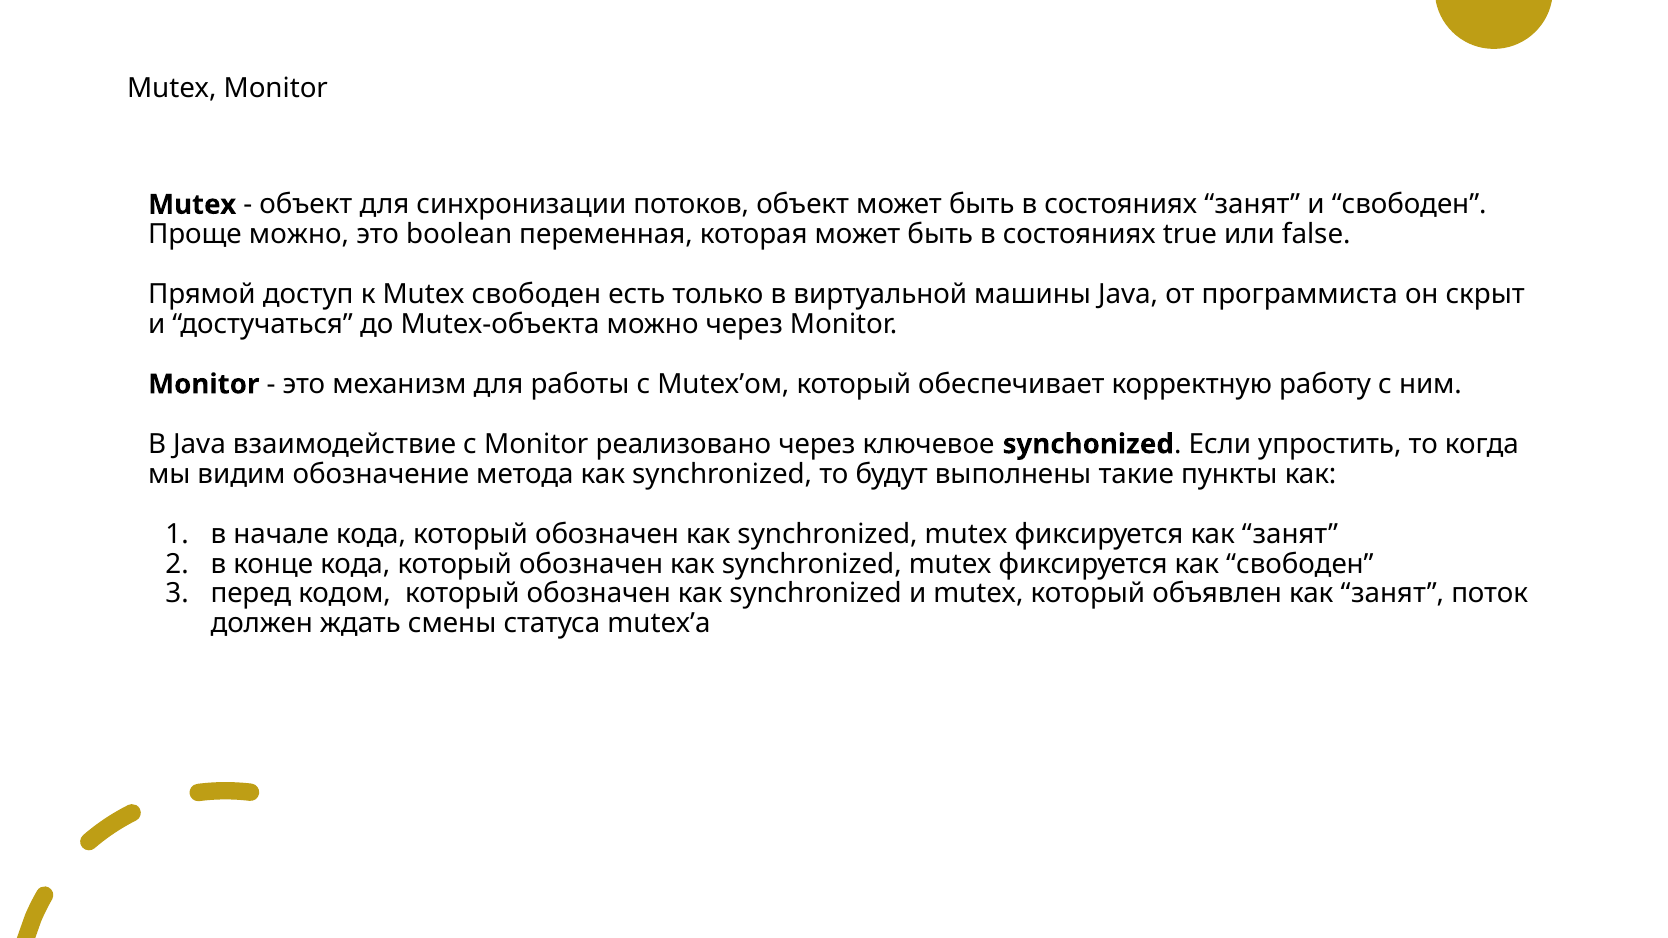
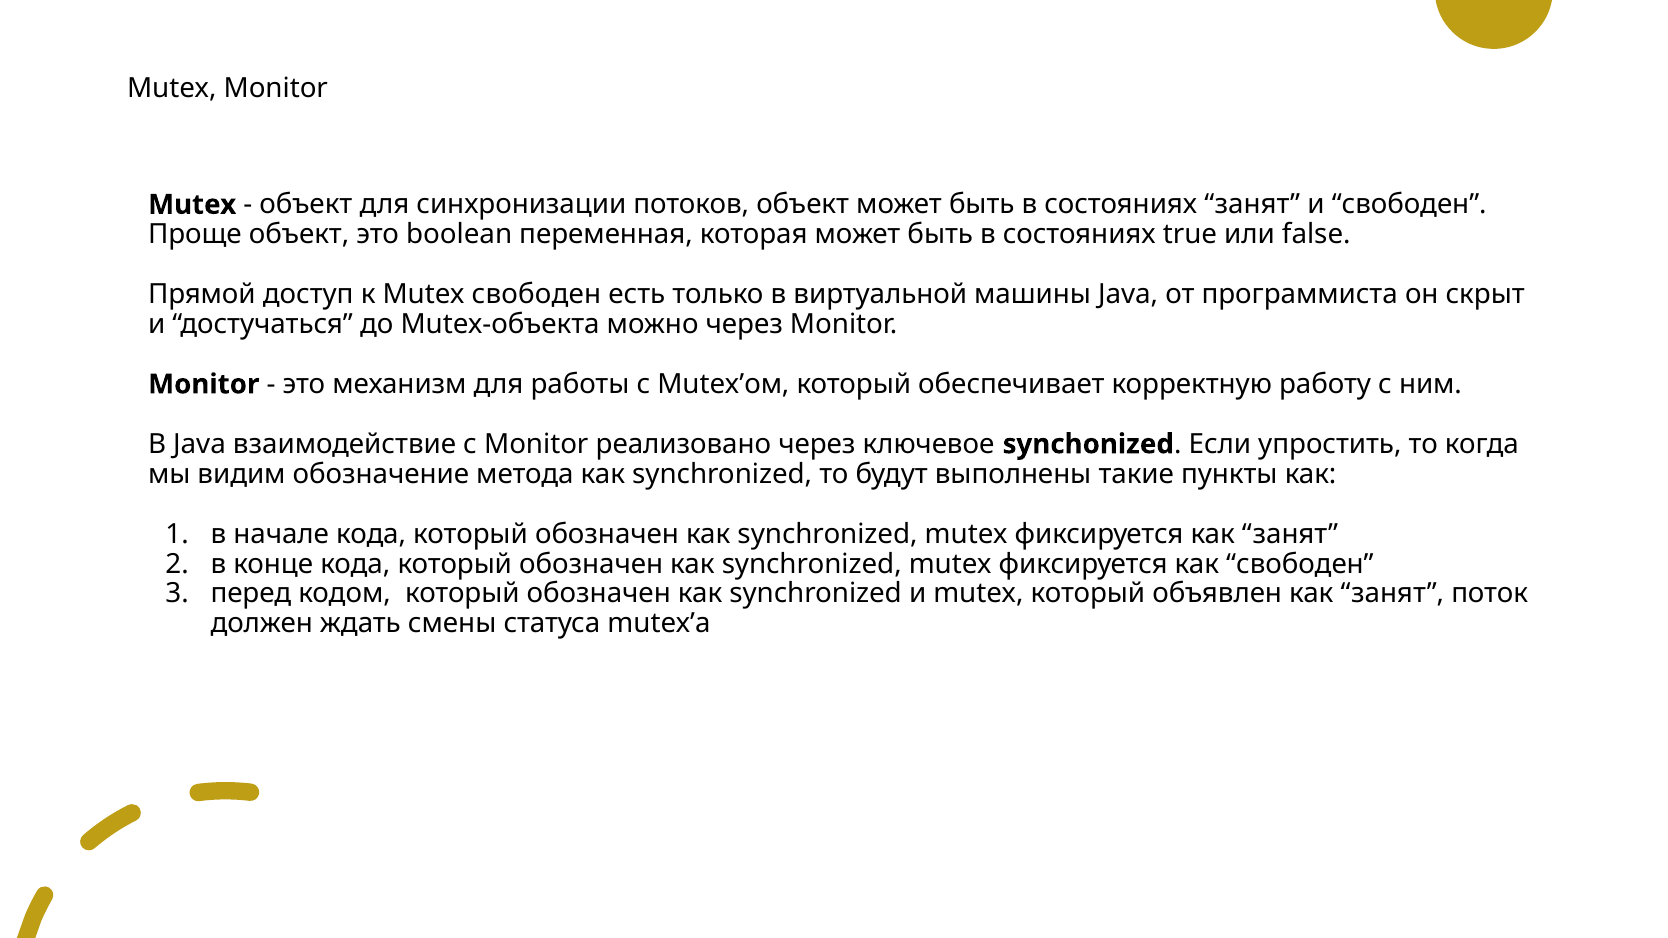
Проще можно: можно -> объект
